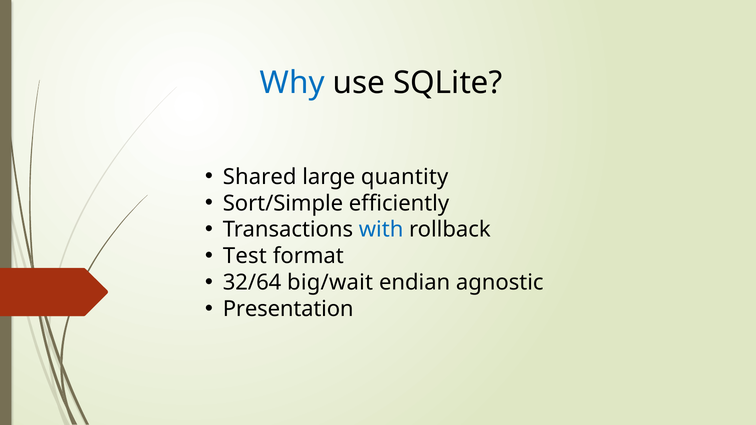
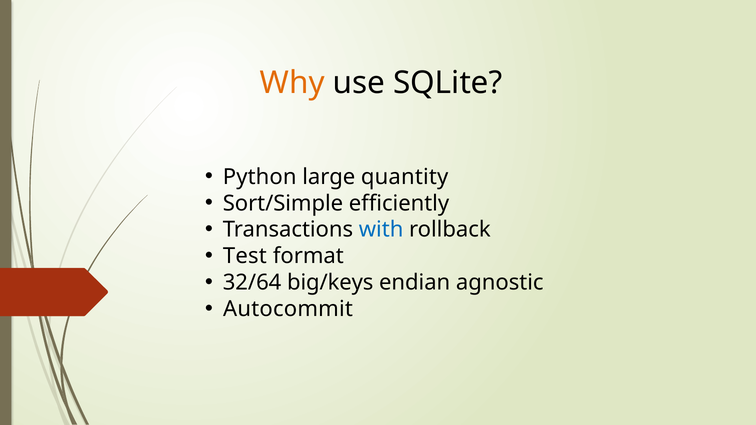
Why colour: blue -> orange
Shared: Shared -> Python
big/wait: big/wait -> big/keys
Presentation: Presentation -> Autocommit
